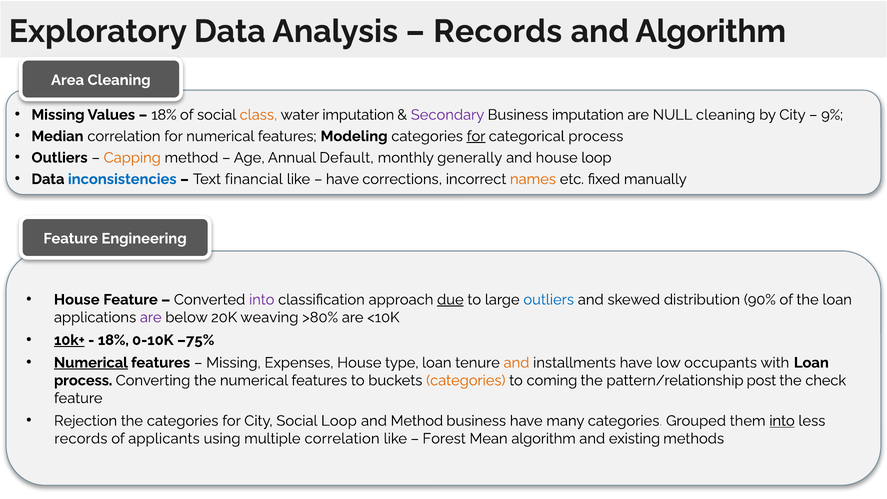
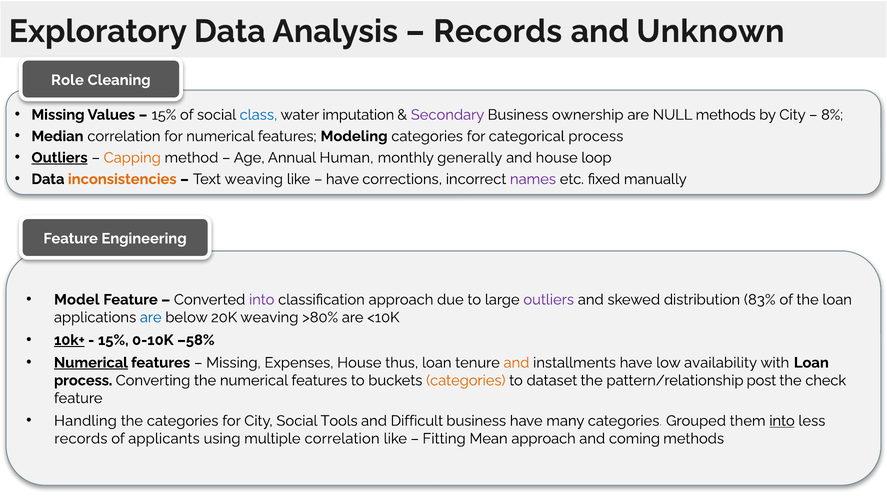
and Algorithm: Algorithm -> Unknown
Area: Area -> Role
18% at (164, 115): 18% -> 15%
class colour: orange -> blue
Business imputation: imputation -> ownership
NULL cleaning: cleaning -> methods
9%: 9% -> 8%
for at (476, 136) underline: present -> none
Outliers at (60, 158) underline: none -> present
Default: Default -> Human
inconsistencies colour: blue -> orange
Text financial: financial -> weaving
names colour: orange -> purple
House at (77, 300): House -> Model
due underline: present -> none
outliers at (549, 300) colour: blue -> purple
90%: 90% -> 83%
are at (151, 317) colour: purple -> blue
18% at (113, 340): 18% -> 15%
–75%: –75% -> –58%
type: type -> thus
occupants: occupants -> availability
coming: coming -> dataset
Rejection: Rejection -> Handling
Social Loop: Loop -> Tools
and Method: Method -> Difficult
Forest: Forest -> Fitting
Mean algorithm: algorithm -> approach
existing: existing -> coming
